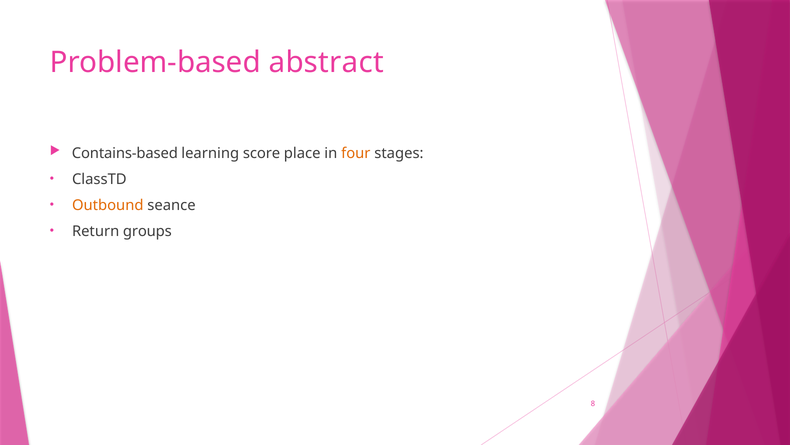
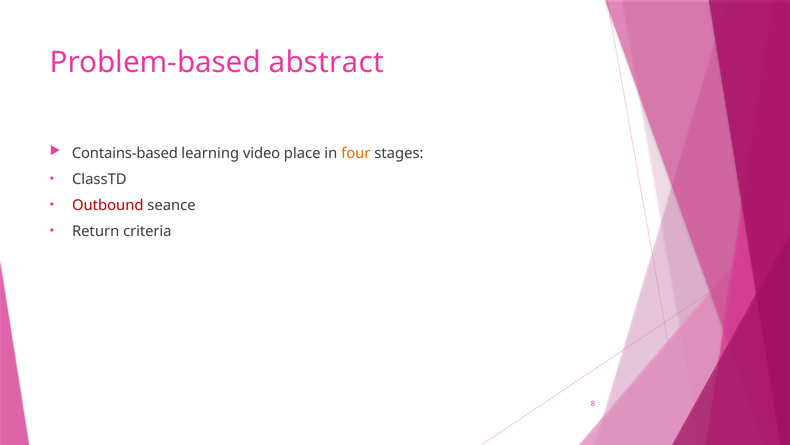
score: score -> video
Outbound colour: orange -> red
groups: groups -> criteria
